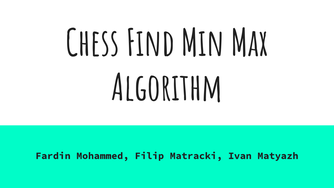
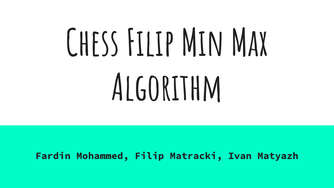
Chess Find: Find -> Filip
